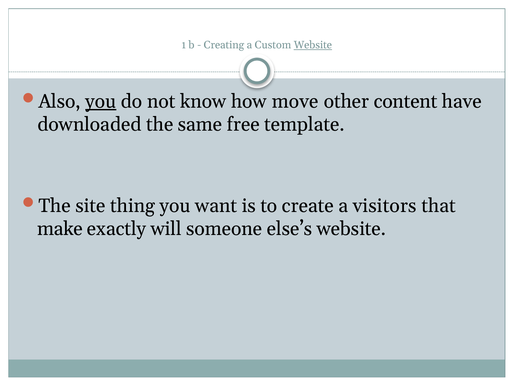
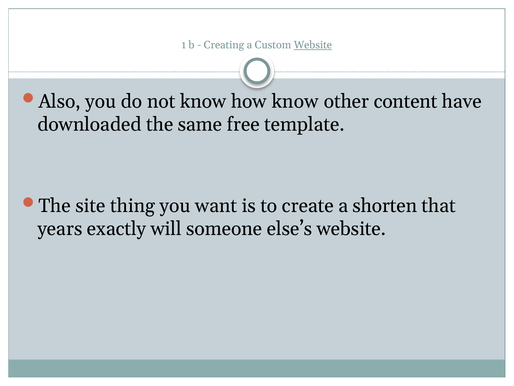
you at (101, 101) underline: present -> none
how move: move -> know
visitors: visitors -> shorten
make: make -> years
